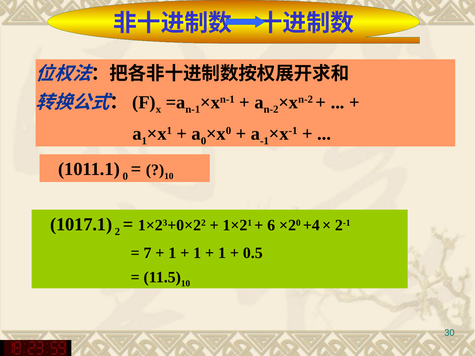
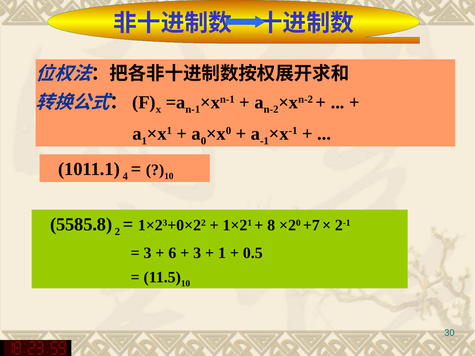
1011.1 0: 0 -> 4
1017.1: 1017.1 -> 5585.8
6: 6 -> 8
+4: +4 -> +7
7 at (147, 253): 7 -> 3
1 at (172, 253): 1 -> 6
1 at (197, 253): 1 -> 3
